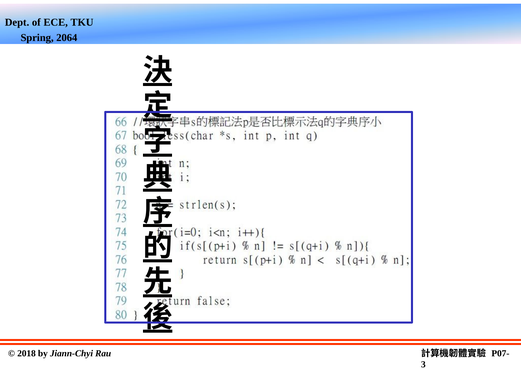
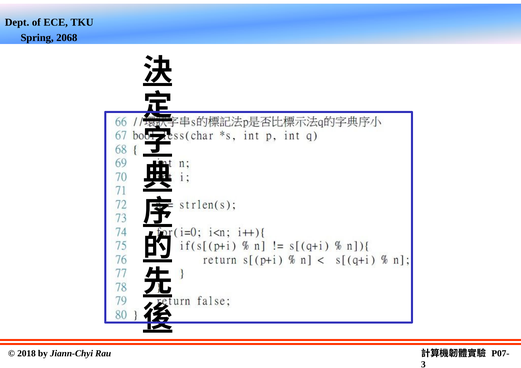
2064: 2064 -> 2068
